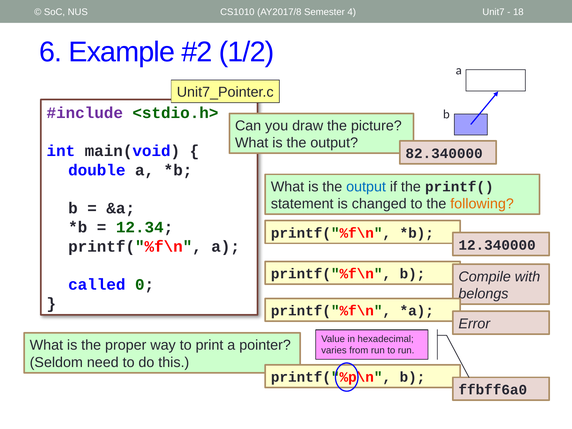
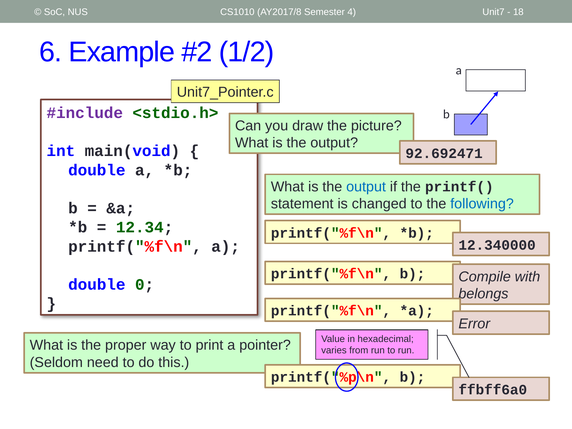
82.340000: 82.340000 -> 92.692471
following colour: orange -> blue
called at (97, 285): called -> double
